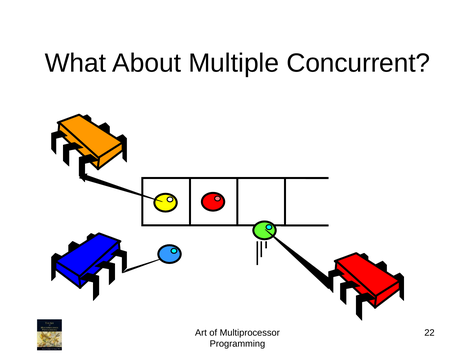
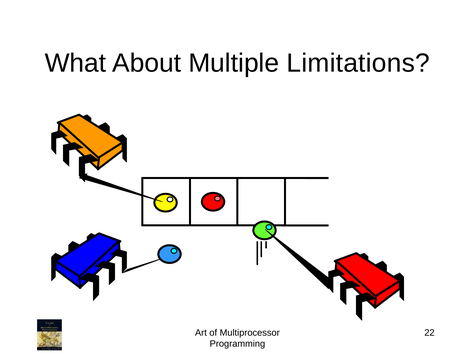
Concurrent: Concurrent -> Limitations
